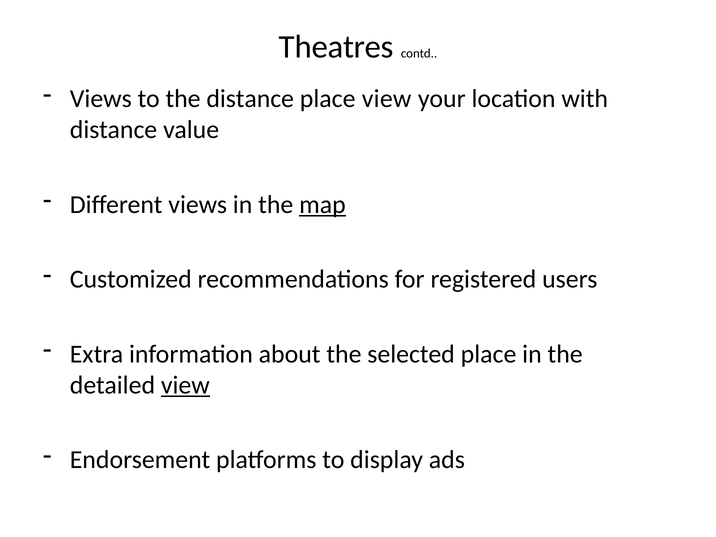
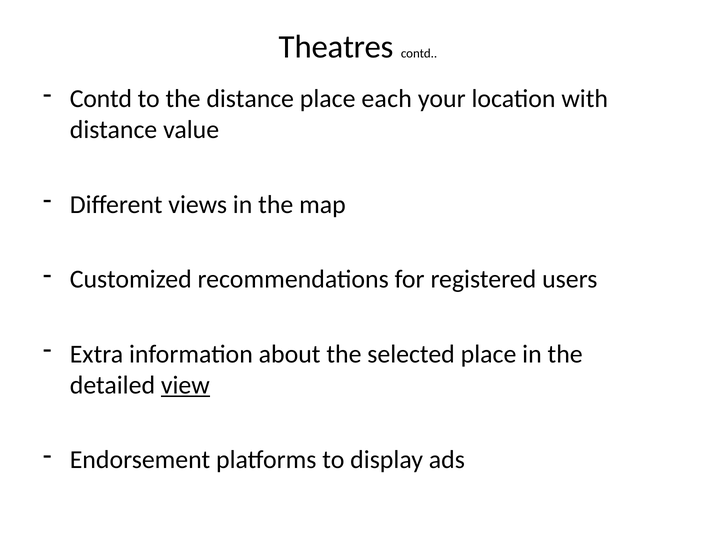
Views at (101, 99): Views -> Contd
place view: view -> each
map underline: present -> none
